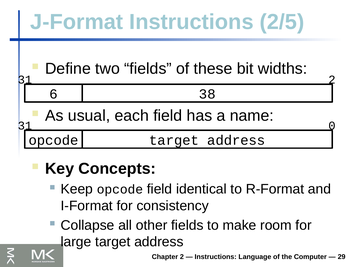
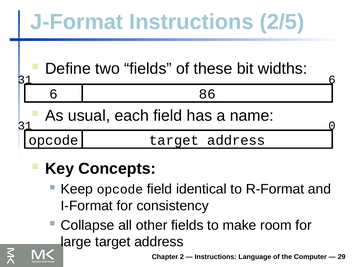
31 2: 2 -> 6
38: 38 -> 86
